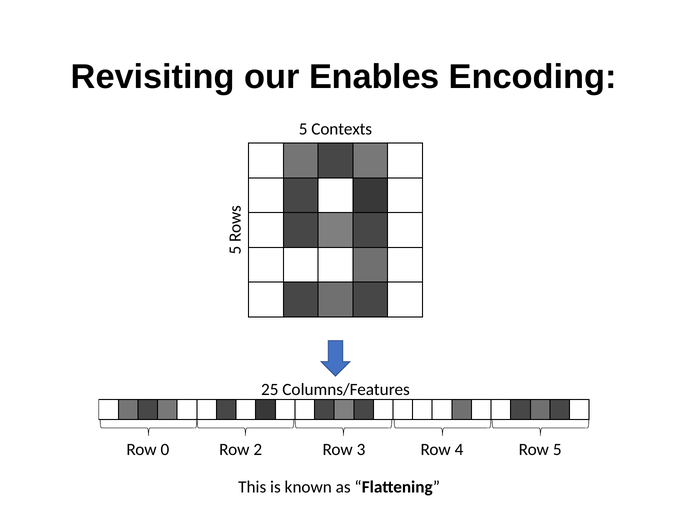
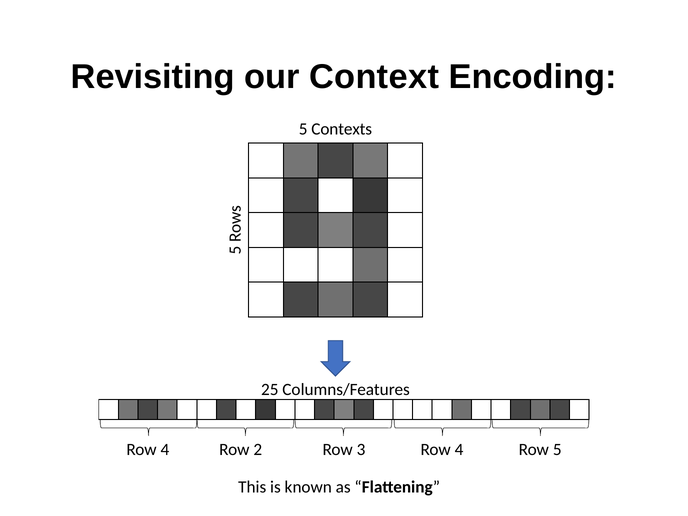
Enables: Enables -> Context
0 at (165, 450): 0 -> 4
